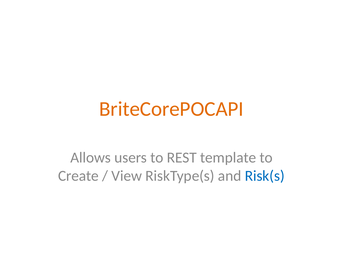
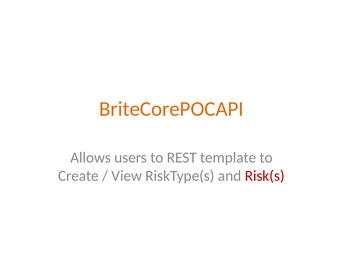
Risk(s colour: blue -> red
